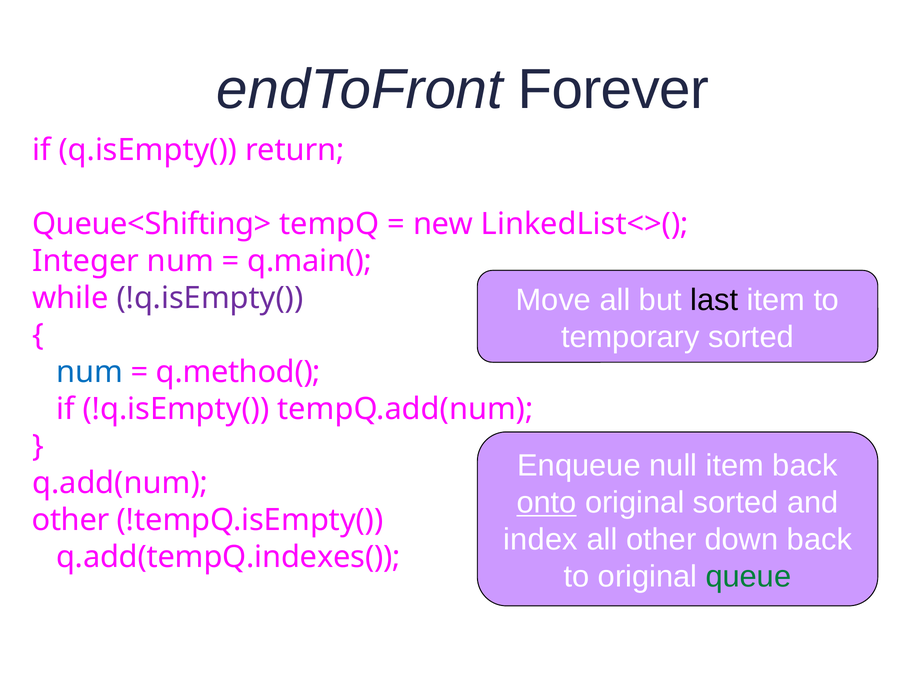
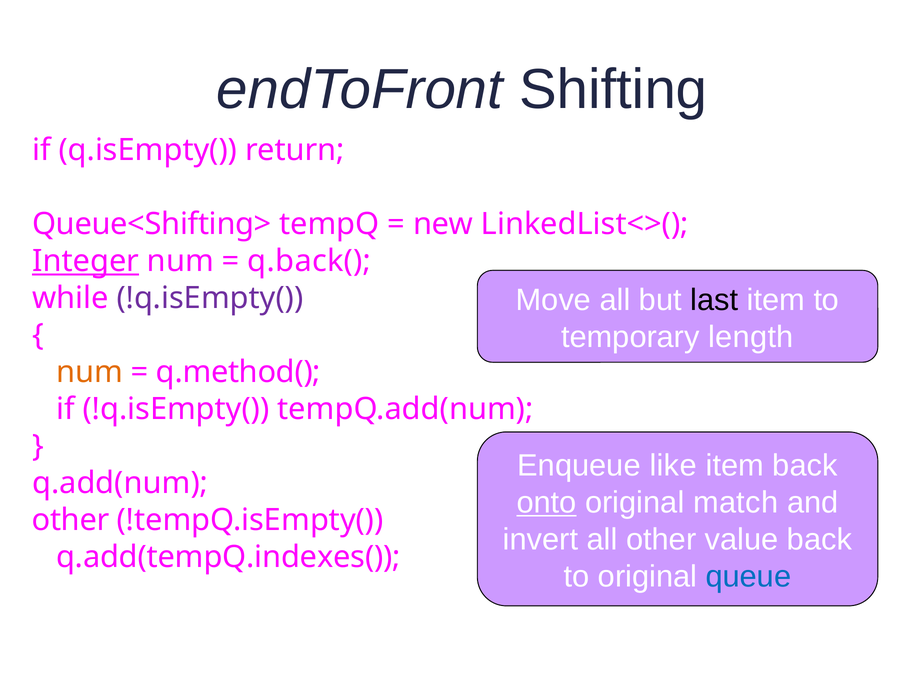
Forever: Forever -> Shifting
Integer underline: none -> present
q.main(: q.main( -> q.back(
temporary sorted: sorted -> length
num at (90, 372) colour: blue -> orange
null: null -> like
original sorted: sorted -> match
index: index -> invert
down: down -> value
queue colour: green -> blue
